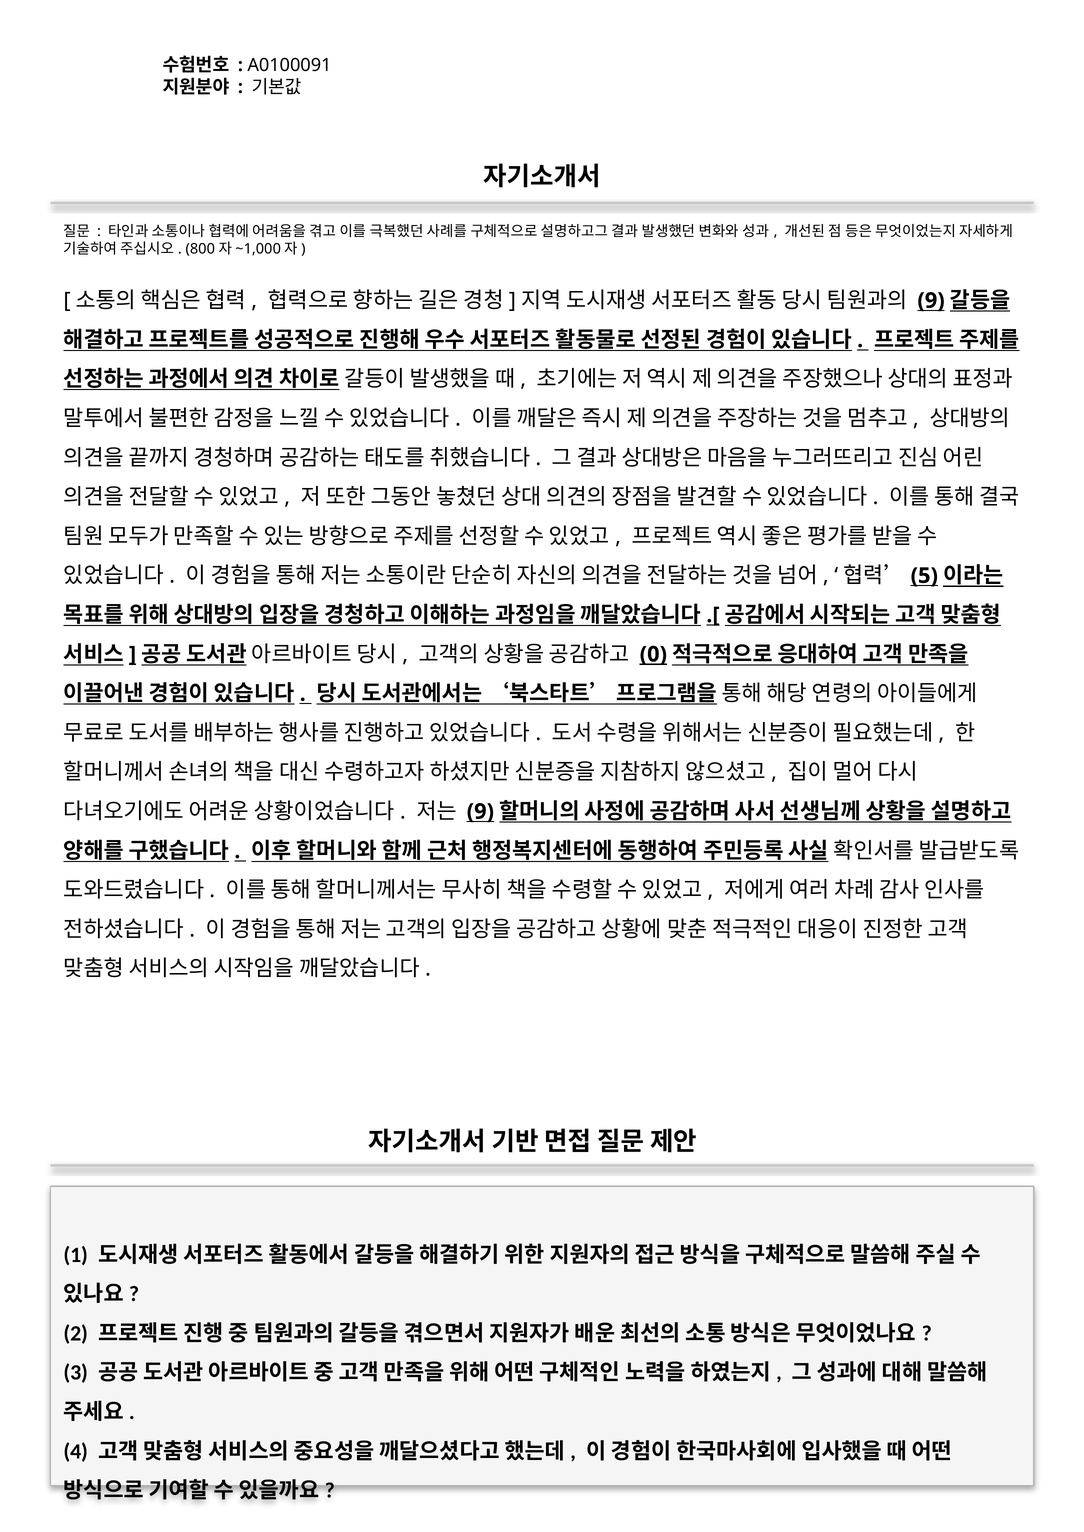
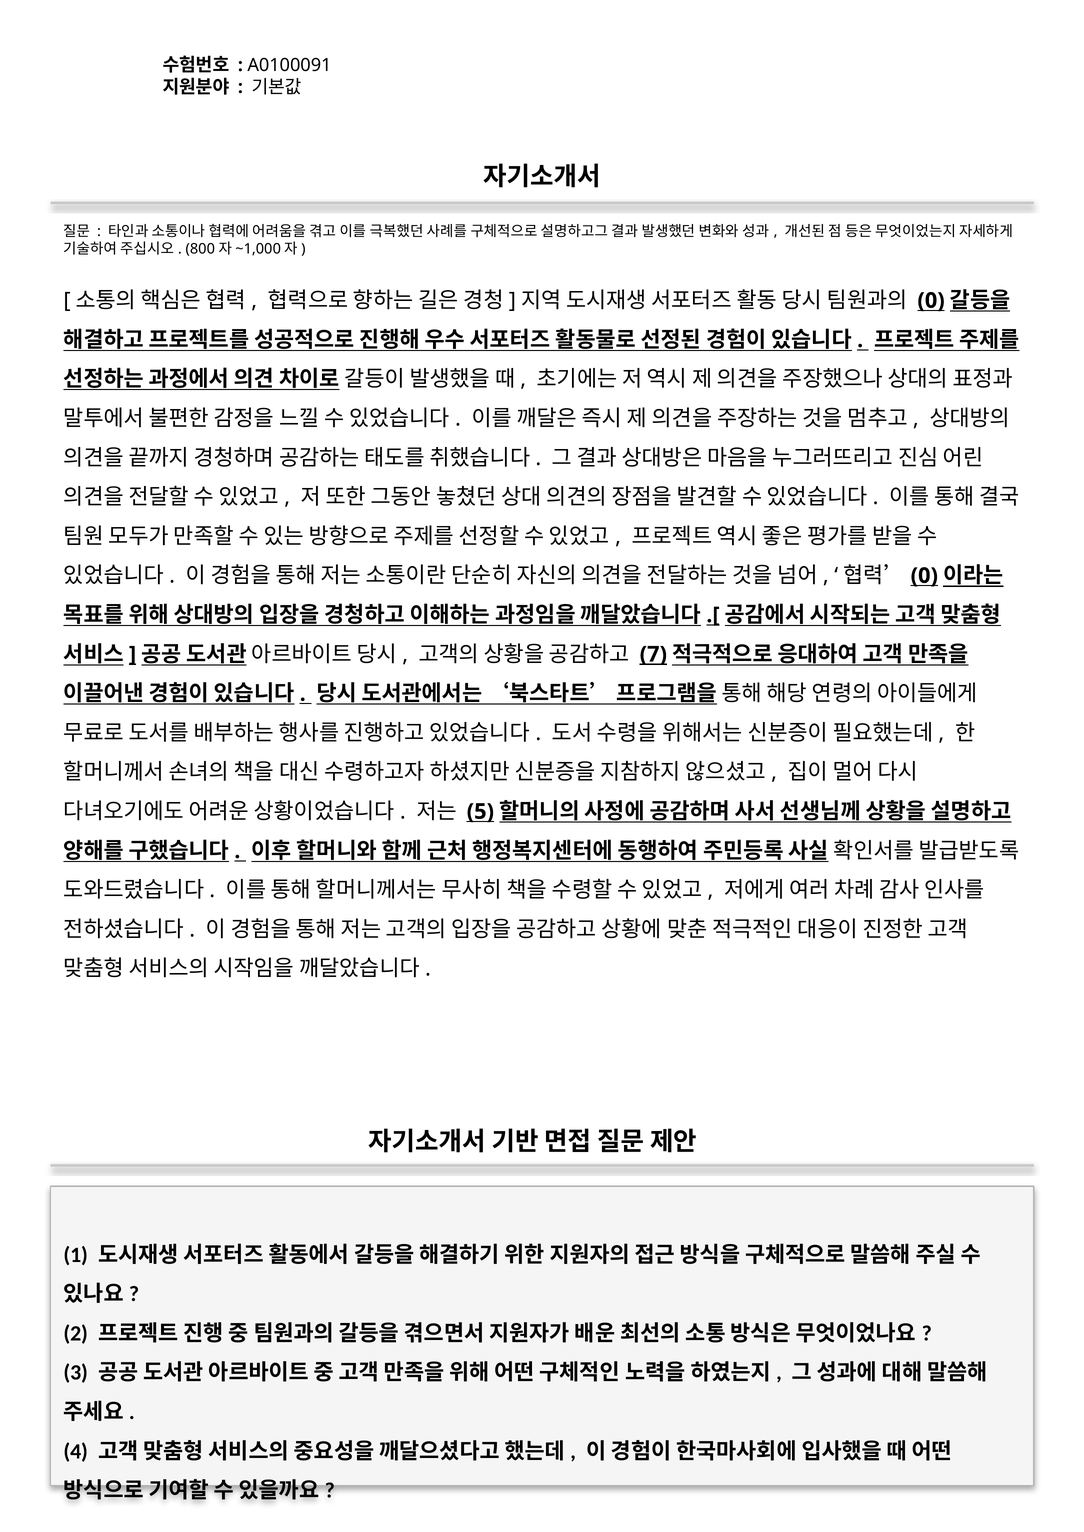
9 at (931, 301): 9 -> 0
5 at (924, 576): 5 -> 0
0: 0 -> 7
9 at (480, 812): 9 -> 5
